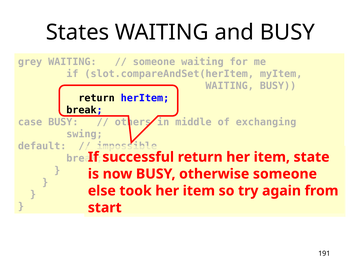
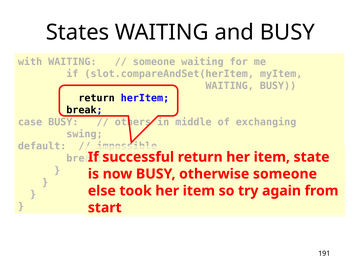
grey: grey -> with
